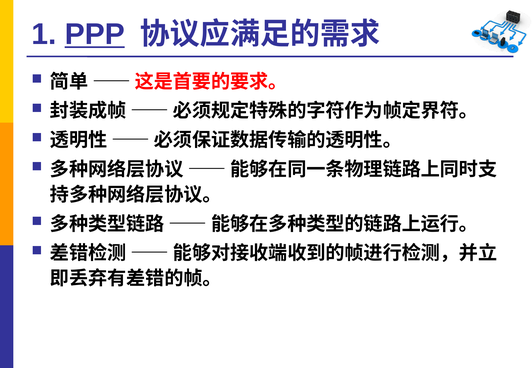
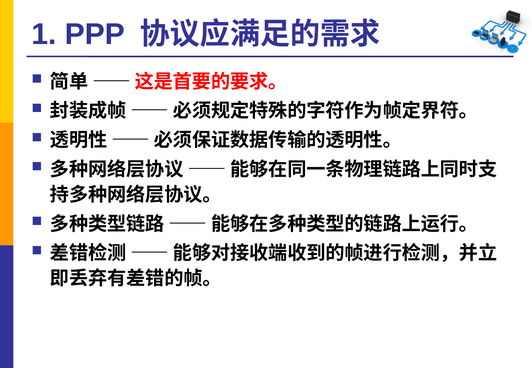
PPP underline: present -> none
